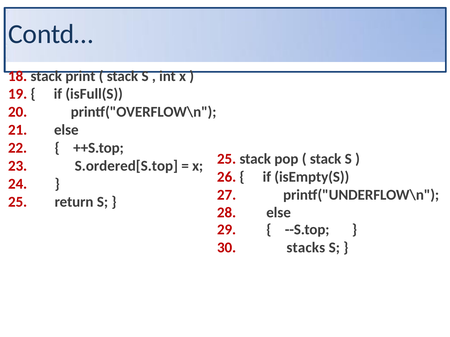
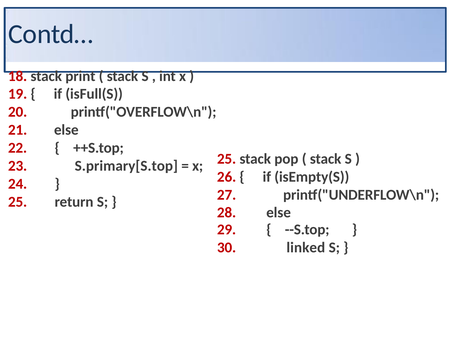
S.ordered[S.top: S.ordered[S.top -> S.primary[S.top
stacks: stacks -> linked
